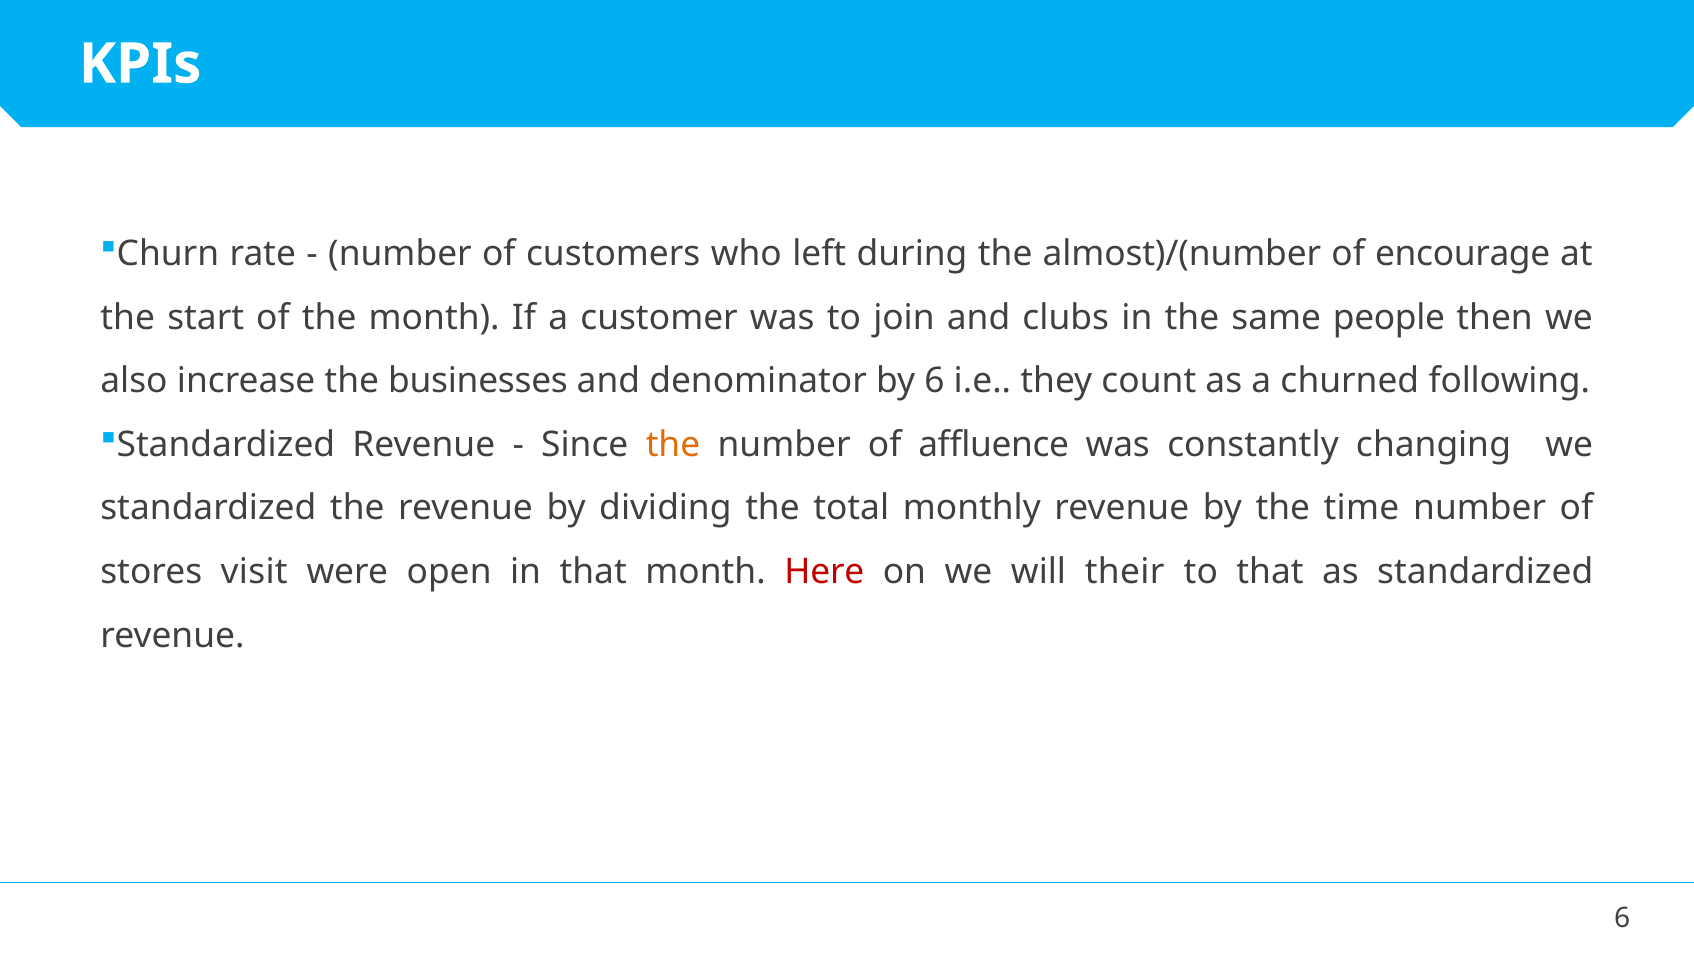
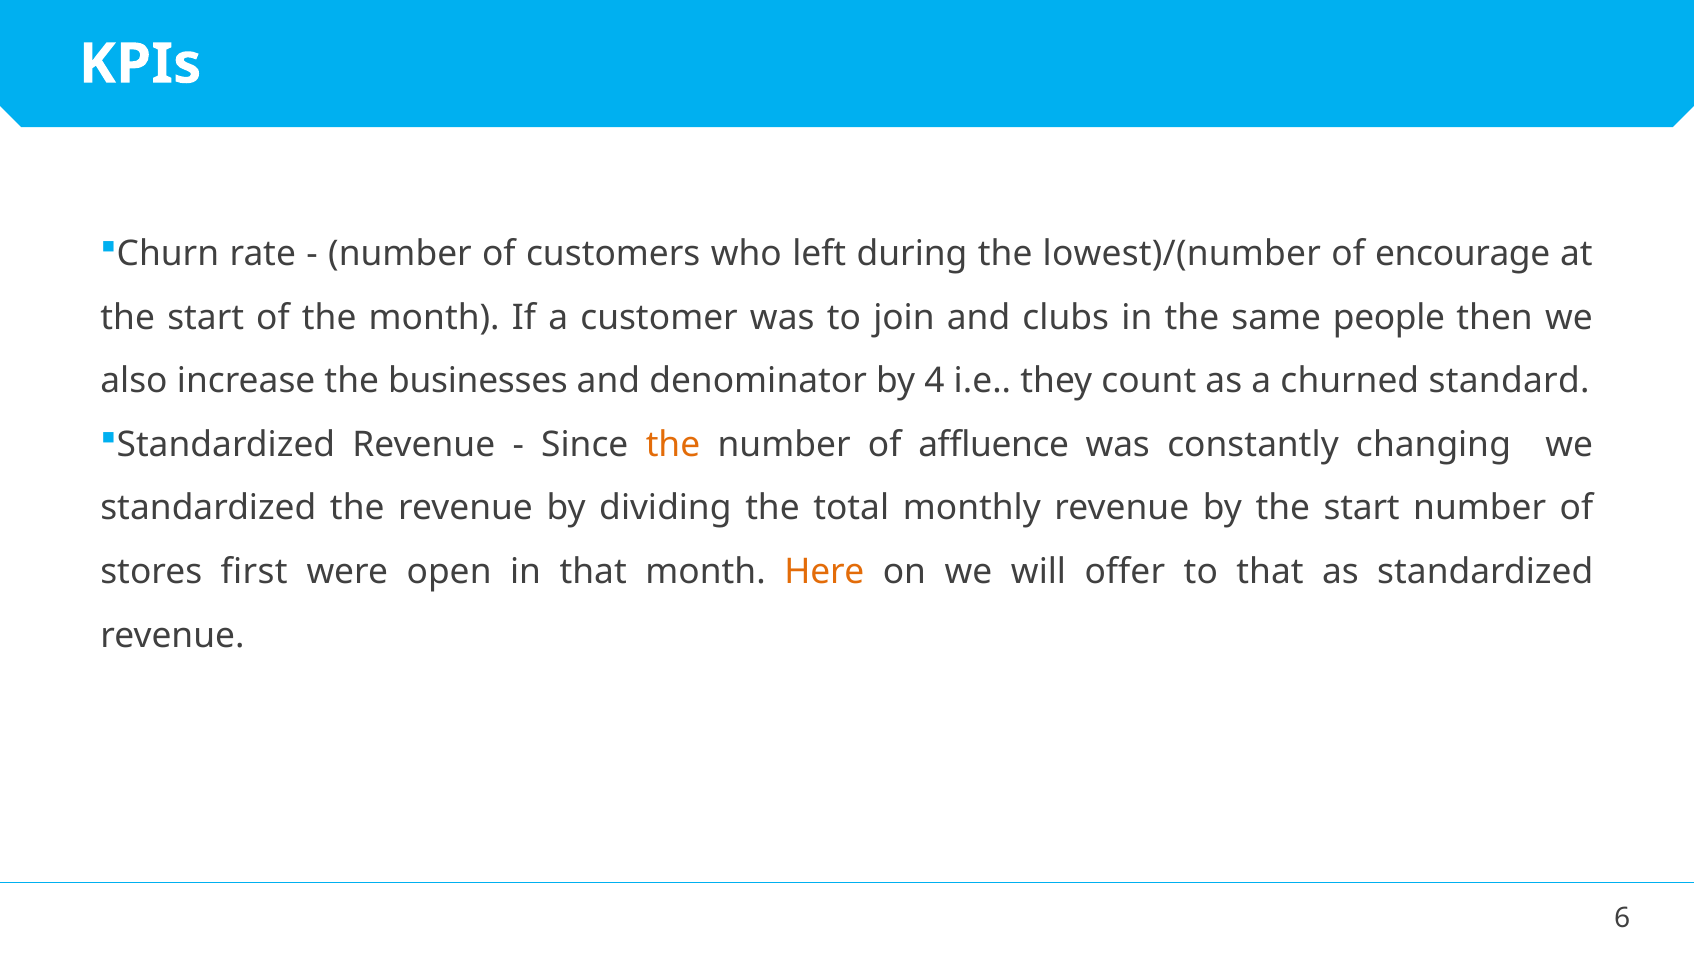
almost)/(number: almost)/(number -> lowest)/(number
by 6: 6 -> 4
following: following -> standard
by the time: time -> start
visit: visit -> first
Here colour: red -> orange
their: their -> offer
